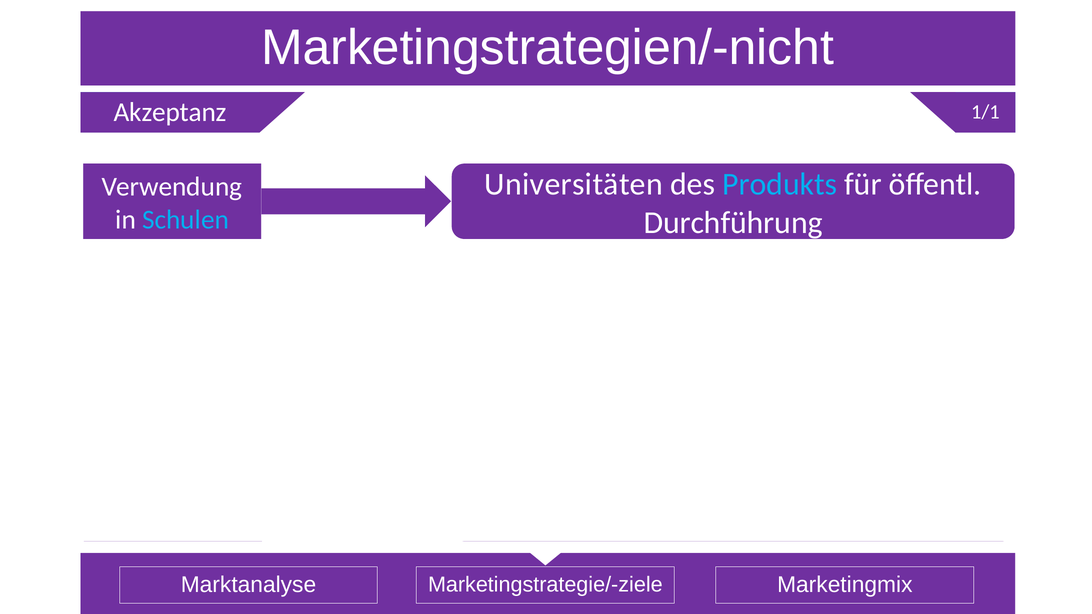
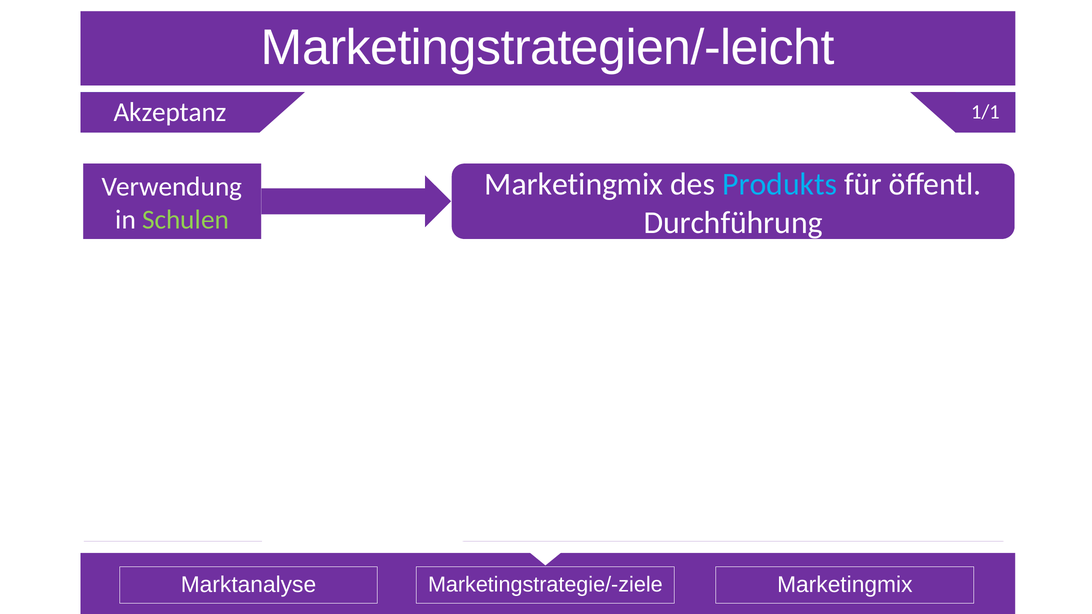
Marketingstrategien/-nicht: Marketingstrategien/-nicht -> Marketingstrategien/-leicht
Universitäten at (574, 184): Universitäten -> Marketingmix
Schulen colour: light blue -> light green
